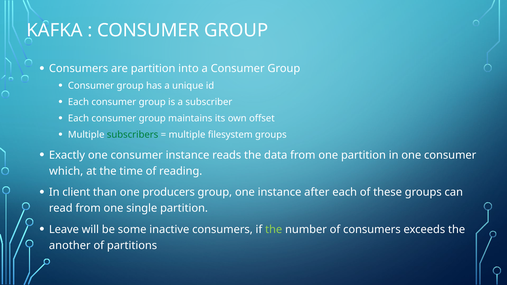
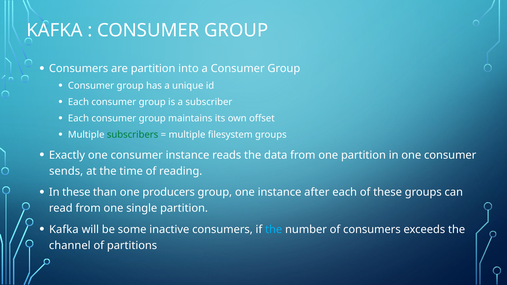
which: which -> sends
In client: client -> these
Leave at (64, 230): Leave -> Kafka
the at (274, 230) colour: light green -> light blue
another: another -> channel
